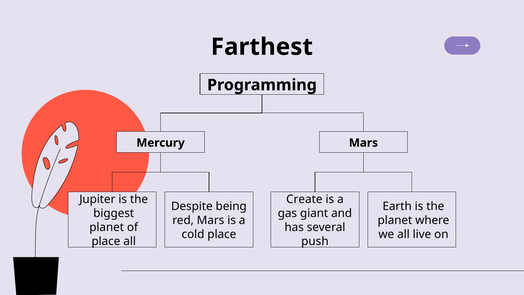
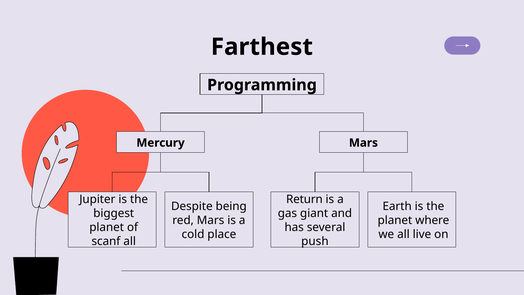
Create: Create -> Return
place at (106, 241): place -> scanf
